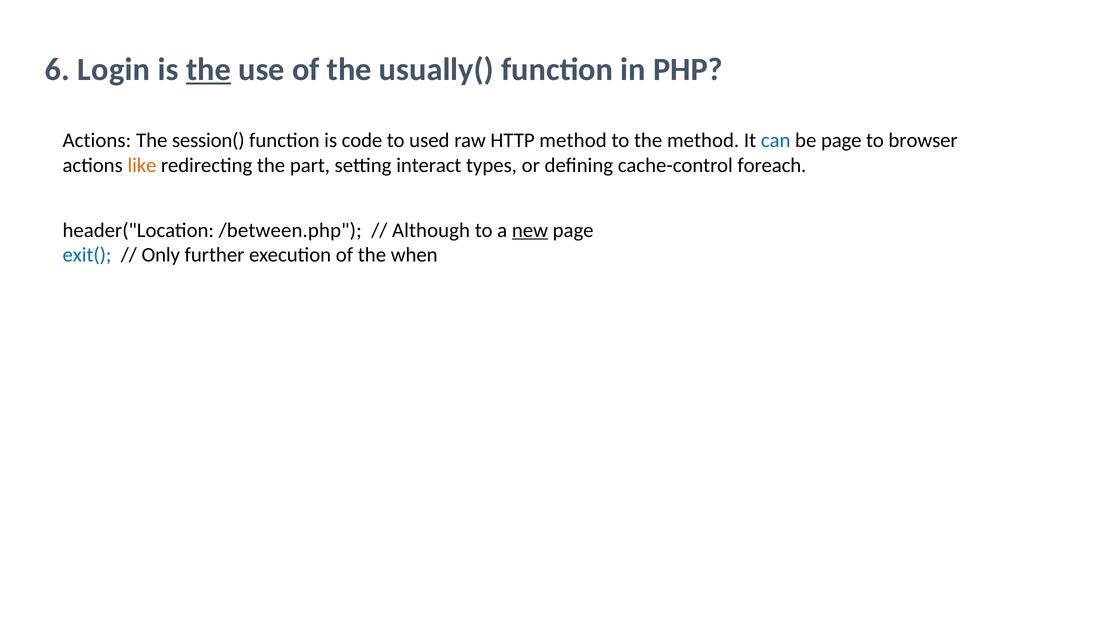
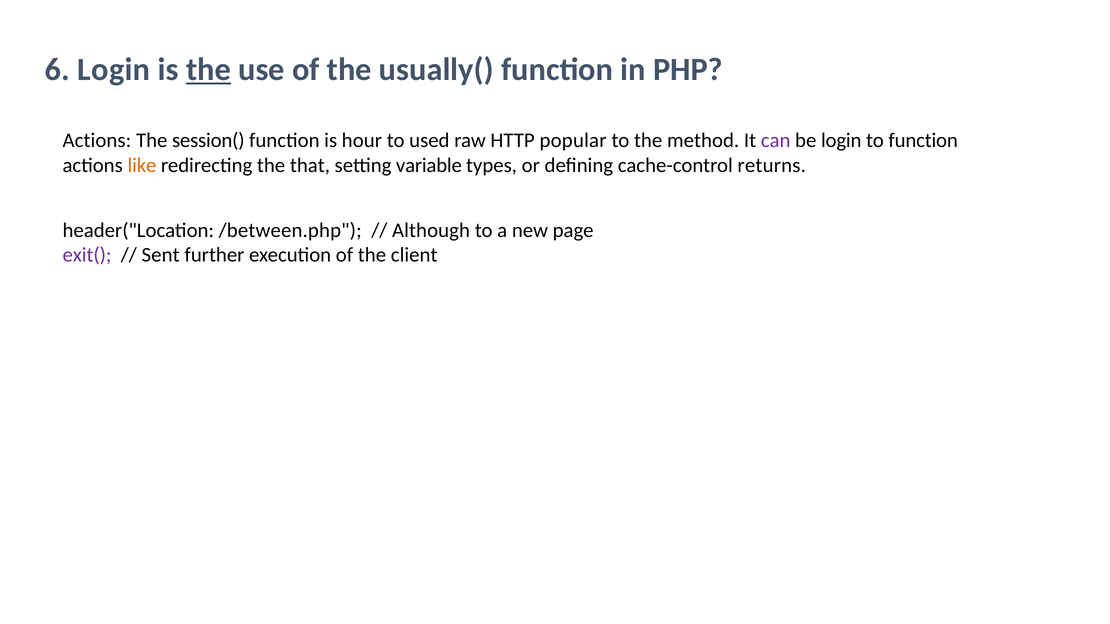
code: code -> hour
HTTP method: method -> popular
can colour: blue -> purple
be page: page -> login
to browser: browser -> function
part: part -> that
interact: interact -> variable
foreach: foreach -> returns
new underline: present -> none
exit( colour: blue -> purple
Only: Only -> Sent
when: when -> client
